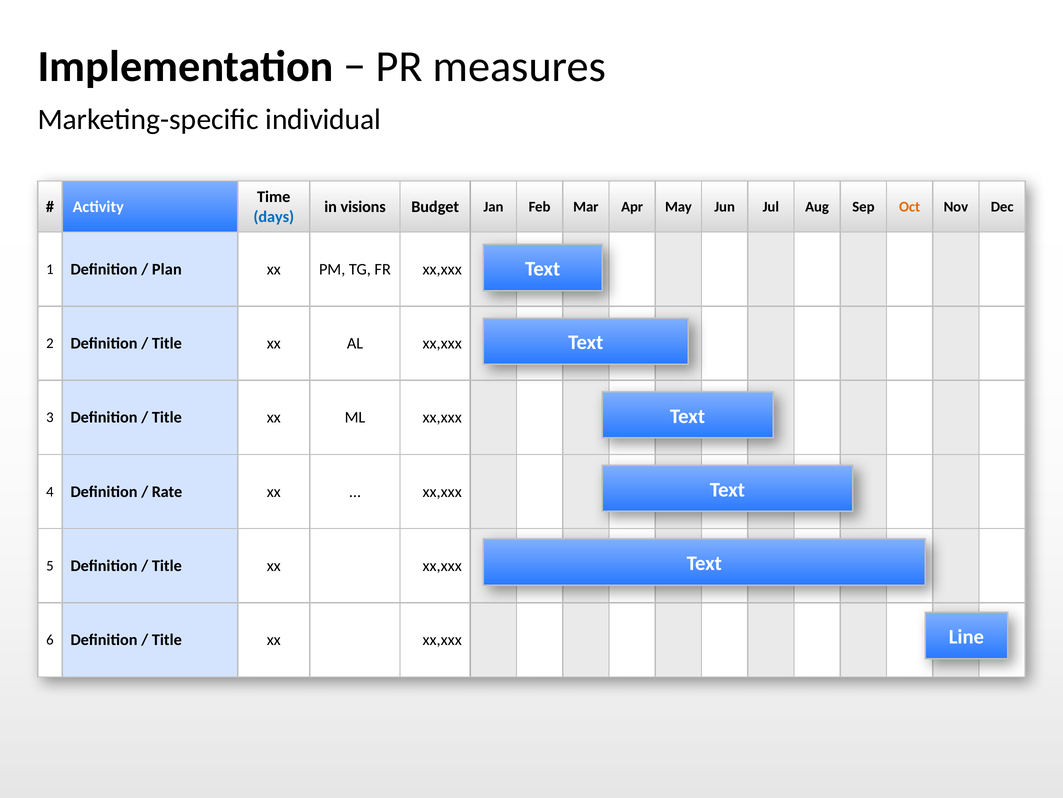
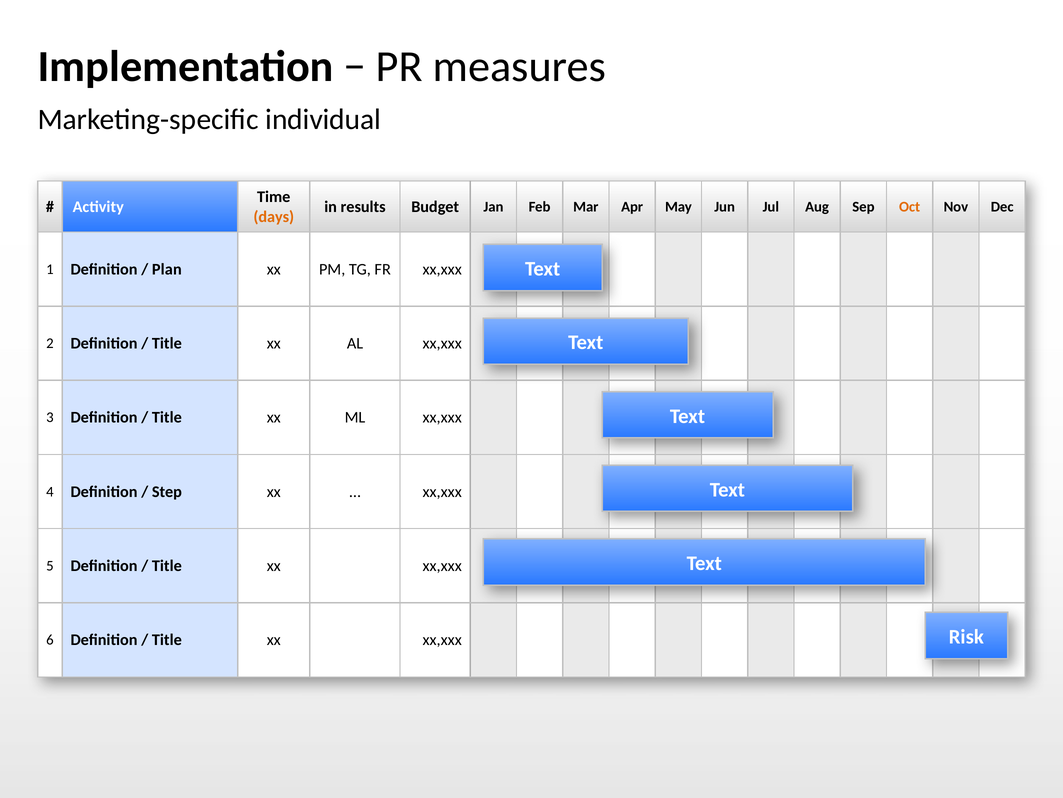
visions: visions -> results
days colour: blue -> orange
Rate: Rate -> Step
Line: Line -> Risk
